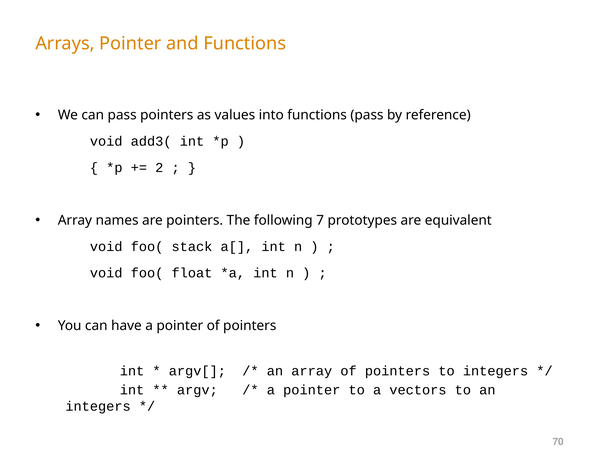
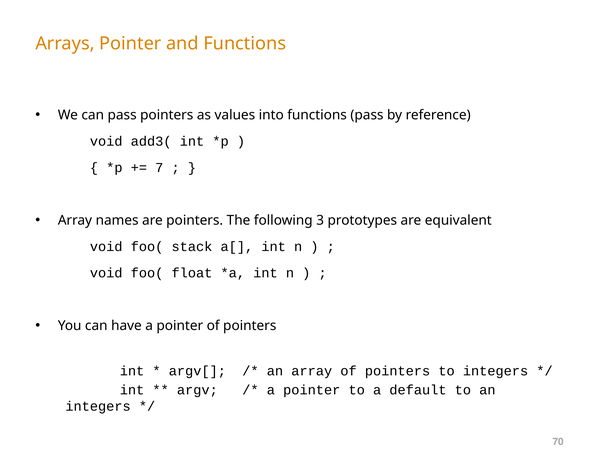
2: 2 -> 7
7: 7 -> 3
vectors: vectors -> default
